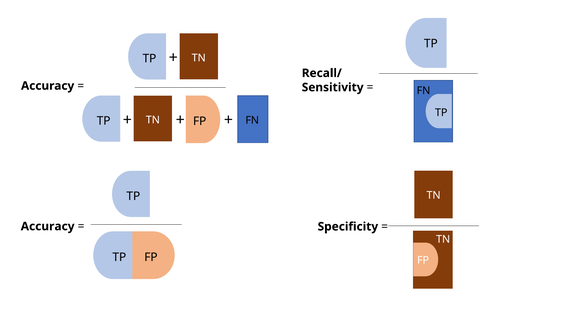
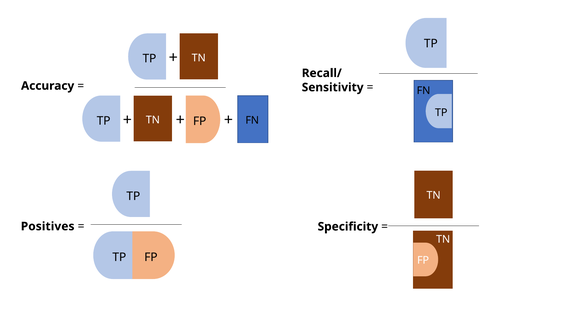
Accuracy at (48, 226): Accuracy -> Positives
